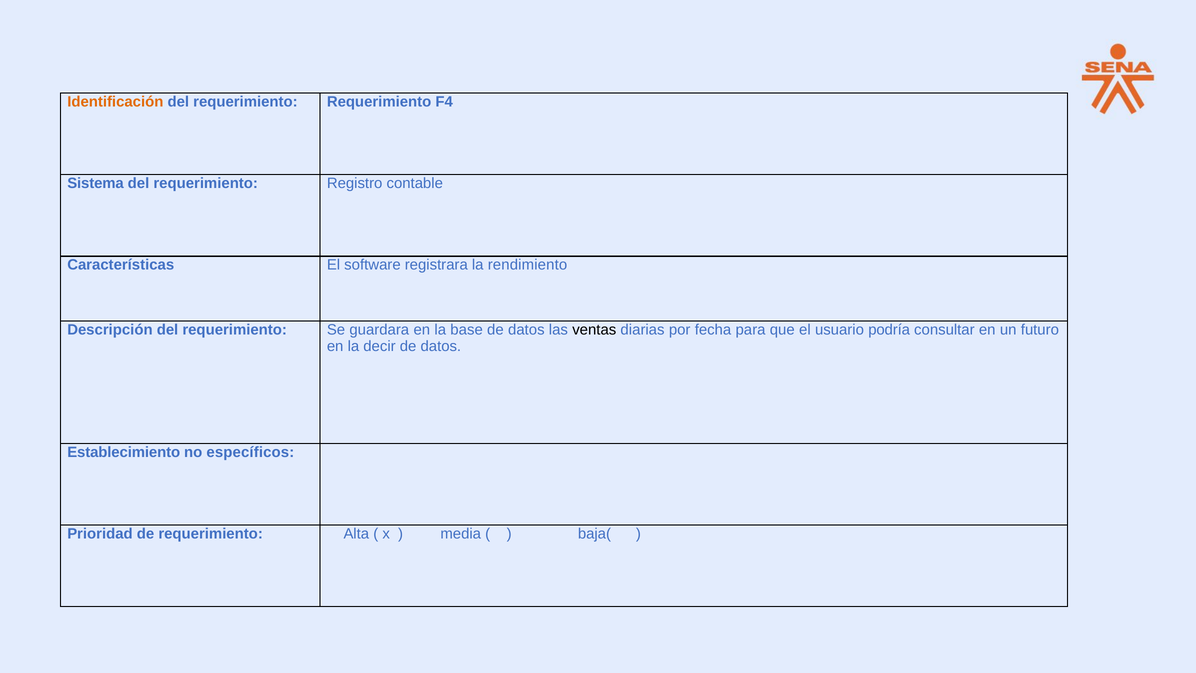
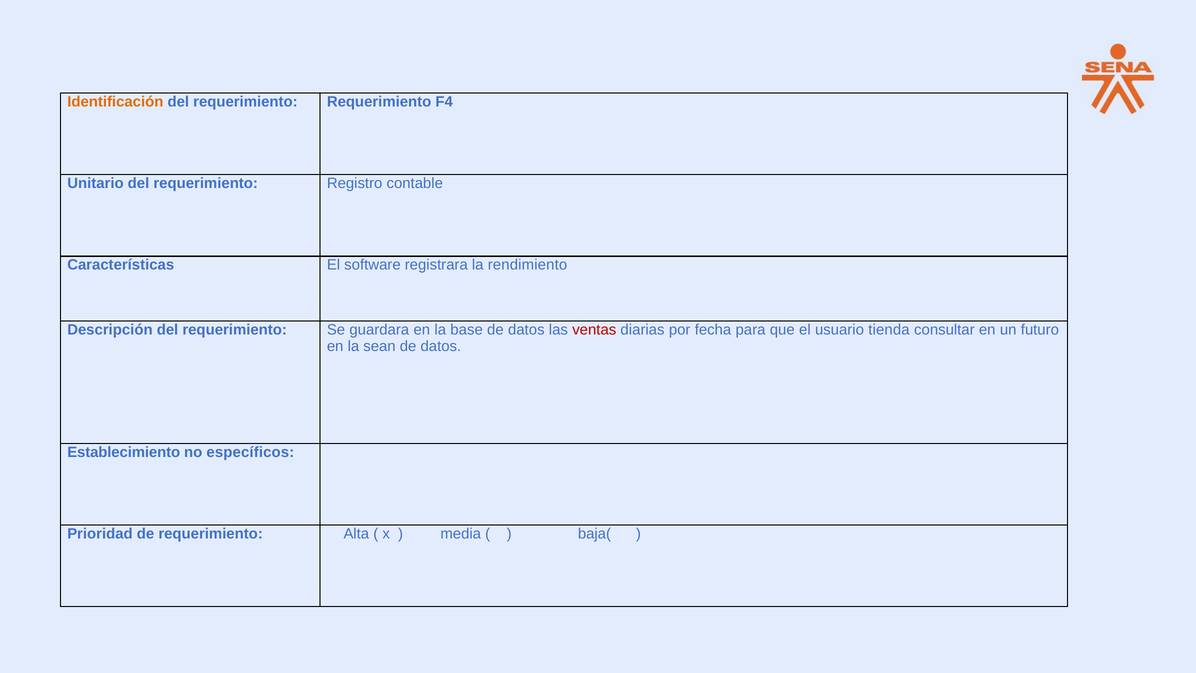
Sistema: Sistema -> Unitario
ventas colour: black -> red
podría: podría -> tienda
decir: decir -> sean
